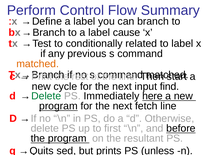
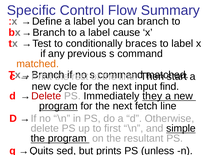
Perform: Perform -> Specific
related: related -> braces
Delete at (46, 96) colour: green -> red
here: here -> they
before: before -> simple
